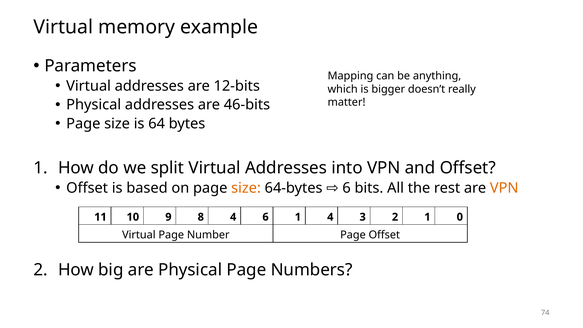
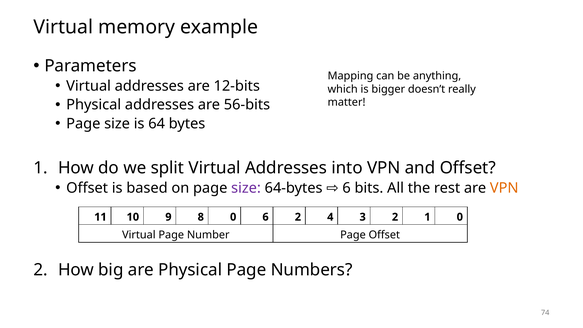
46-bits: 46-bits -> 56-bits
size at (246, 188) colour: orange -> purple
8 4: 4 -> 0
6 1: 1 -> 2
